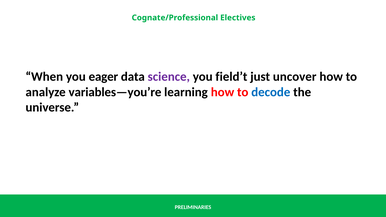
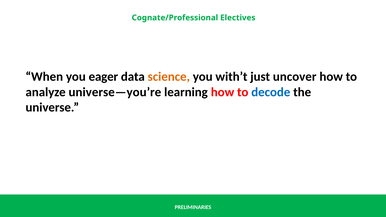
science colour: purple -> orange
field’t: field’t -> with’t
variables—you’re: variables—you’re -> universe—you’re
